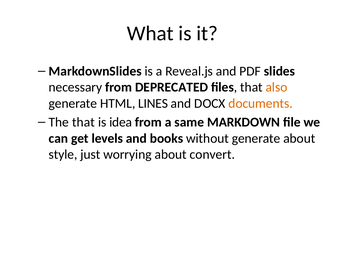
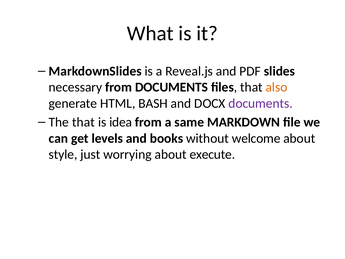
from DEPRECATED: DEPRECATED -> DOCUMENTS
LINES: LINES -> BASH
documents at (261, 103) colour: orange -> purple
without generate: generate -> welcome
convert: convert -> execute
